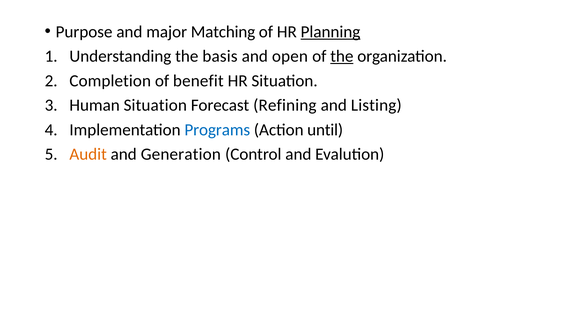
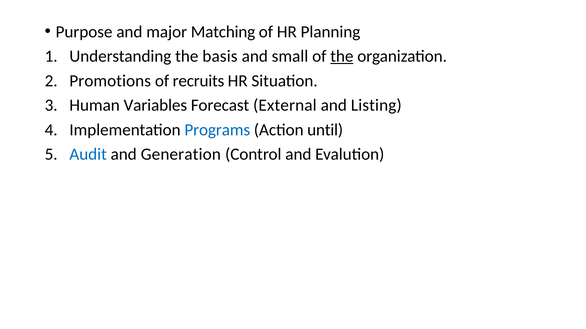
Planning underline: present -> none
open: open -> small
Completion: Completion -> Promotions
benefit: benefit -> recruits
Human Situation: Situation -> Variables
Refining: Refining -> External
Audit colour: orange -> blue
